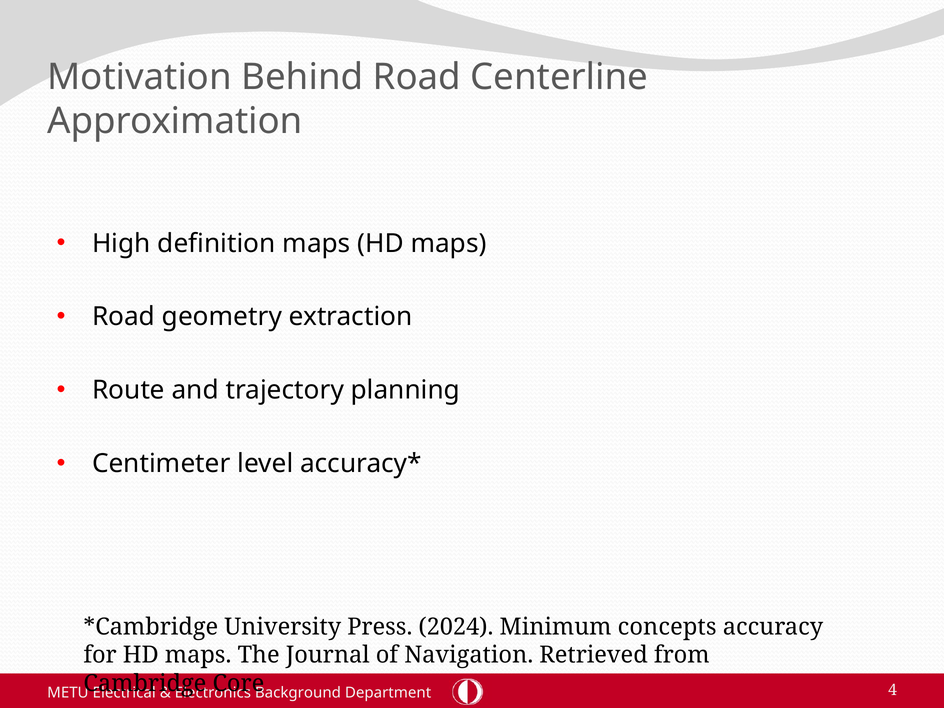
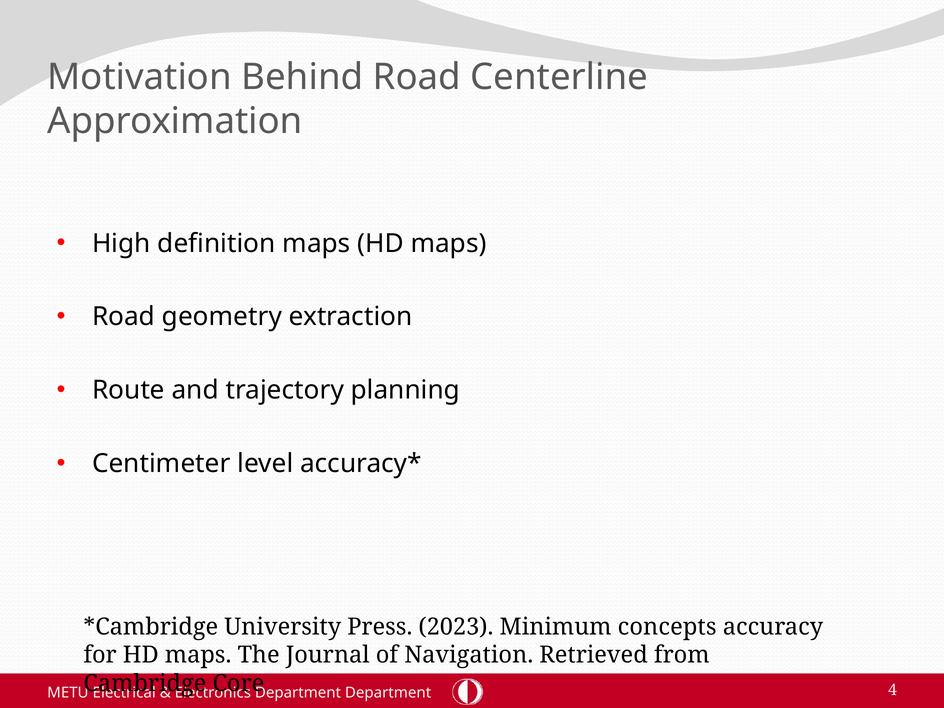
2024: 2024 -> 2023
Background at (298, 693): Background -> Department
